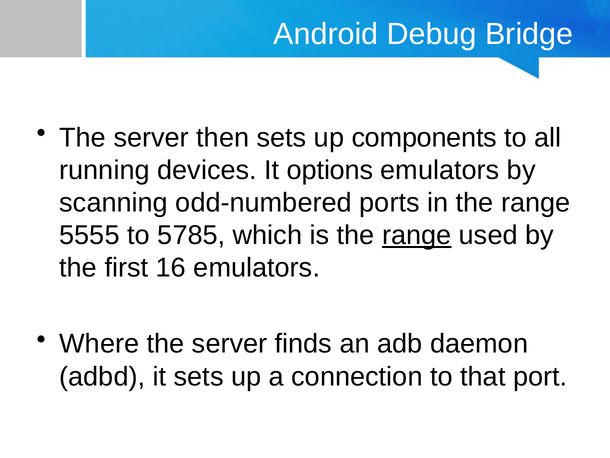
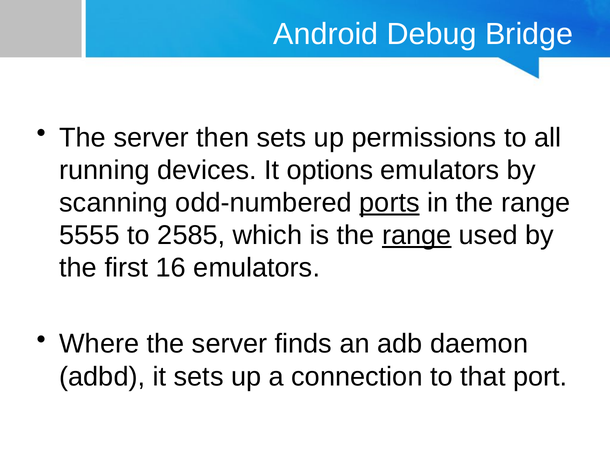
components: components -> permissions
ports underline: none -> present
5785: 5785 -> 2585
